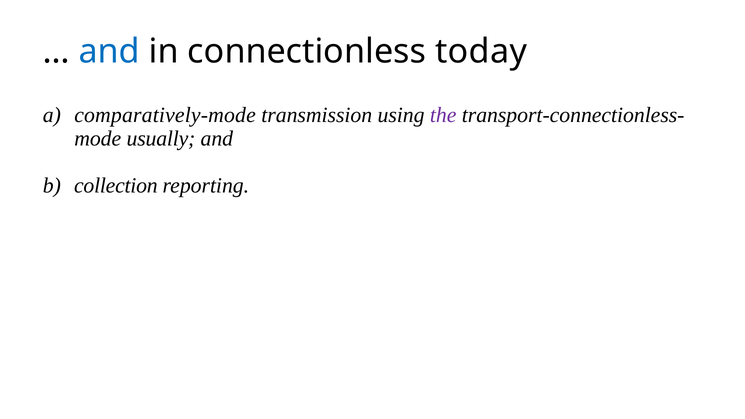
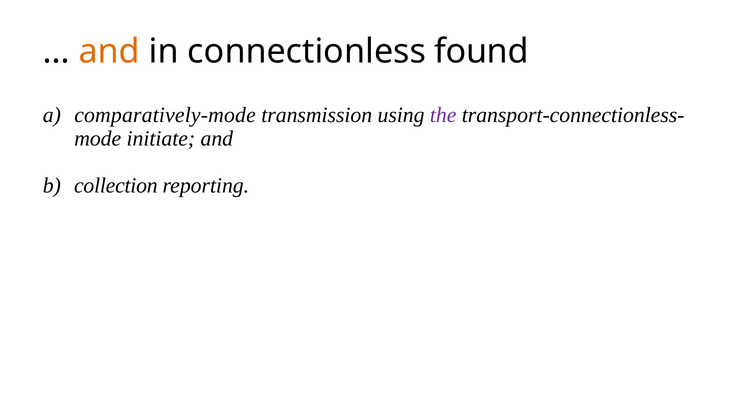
and at (109, 51) colour: blue -> orange
today: today -> found
usually: usually -> initiate
